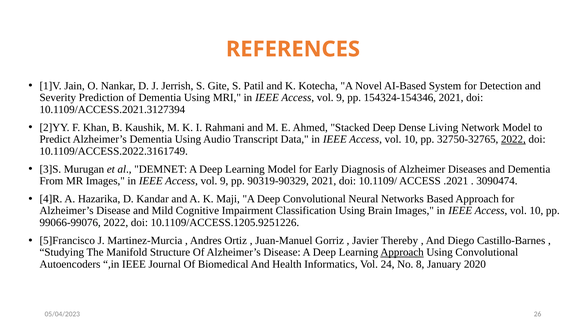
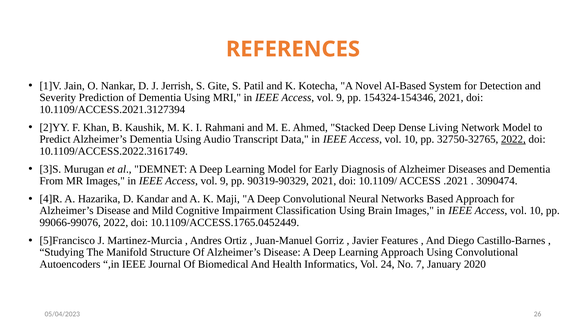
10.1109/ACCESS.1205.9251226: 10.1109/ACCESS.1205.9251226 -> 10.1109/ACCESS.1765.0452449
Thereby: Thereby -> Features
Approach at (402, 253) underline: present -> none
8: 8 -> 7
